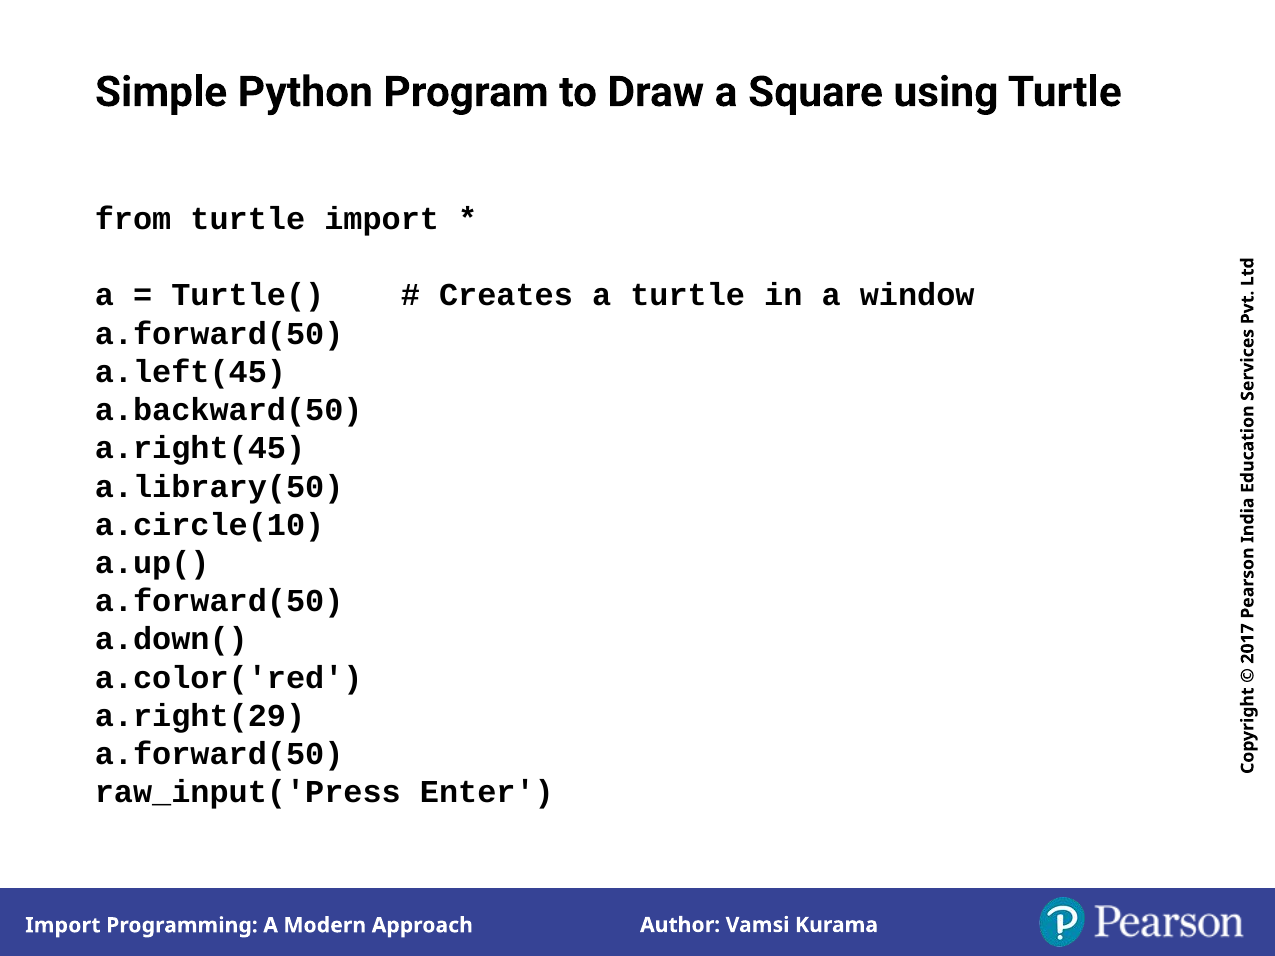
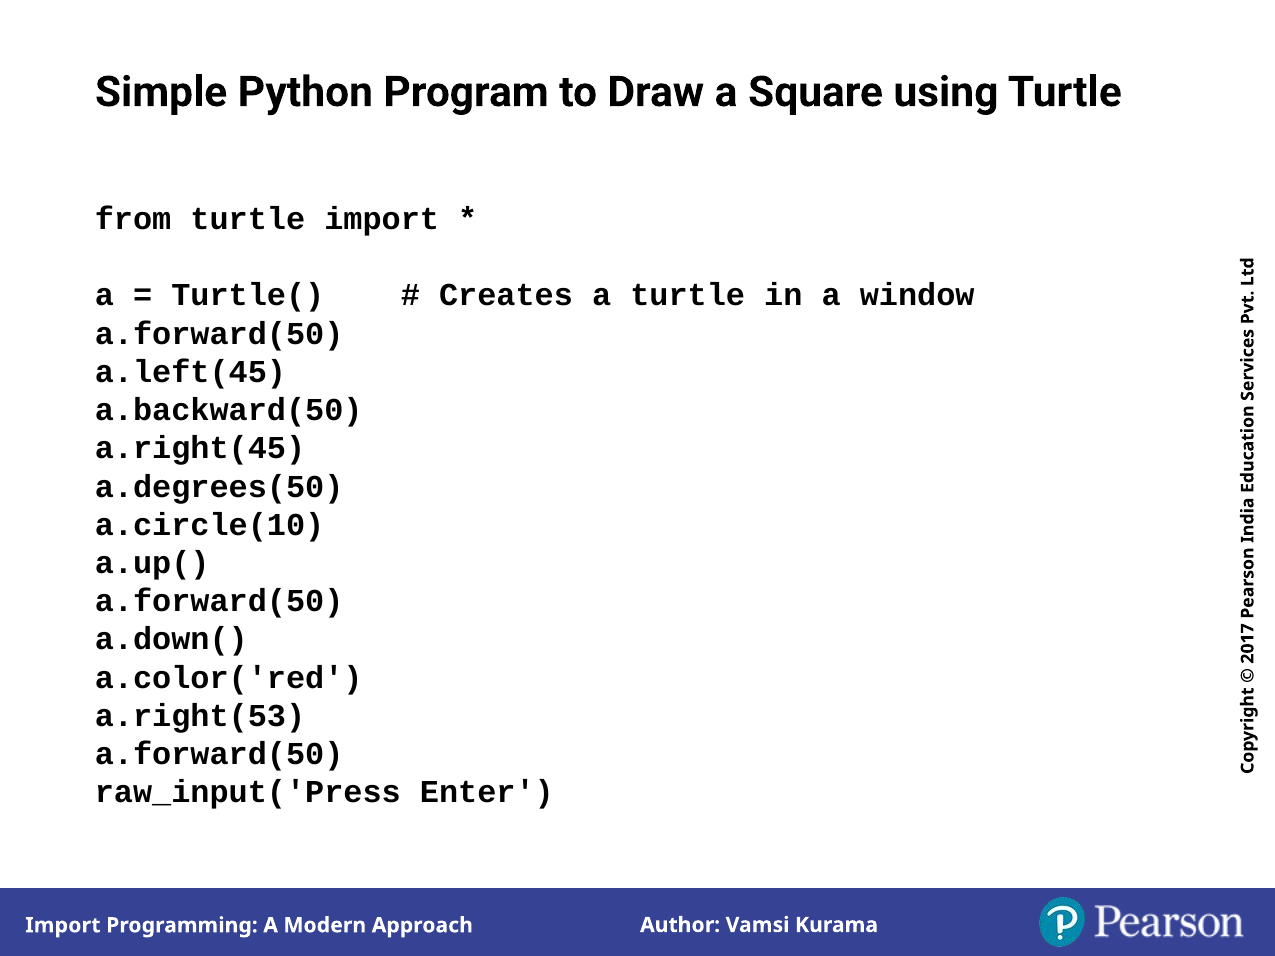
a.library(50: a.library(50 -> a.degrees(50
a.right(29: a.right(29 -> a.right(53
